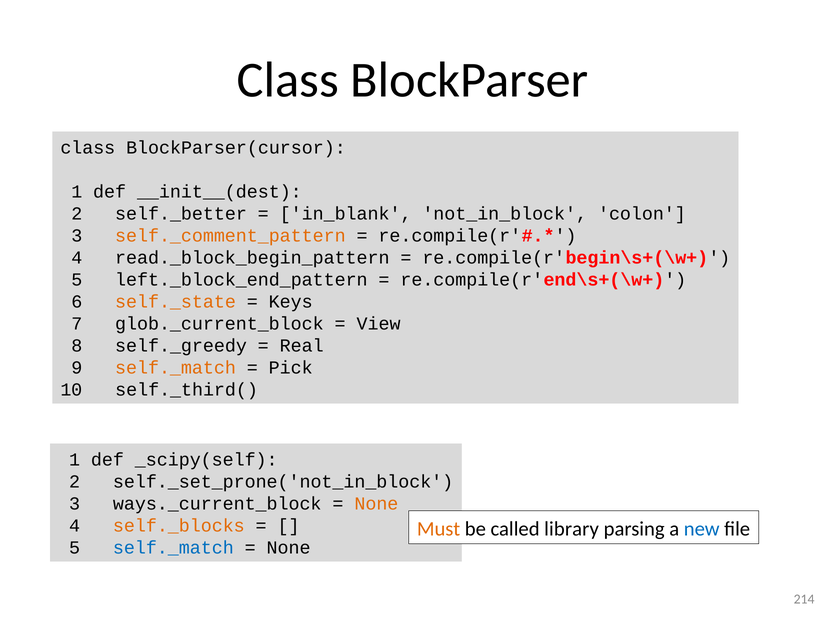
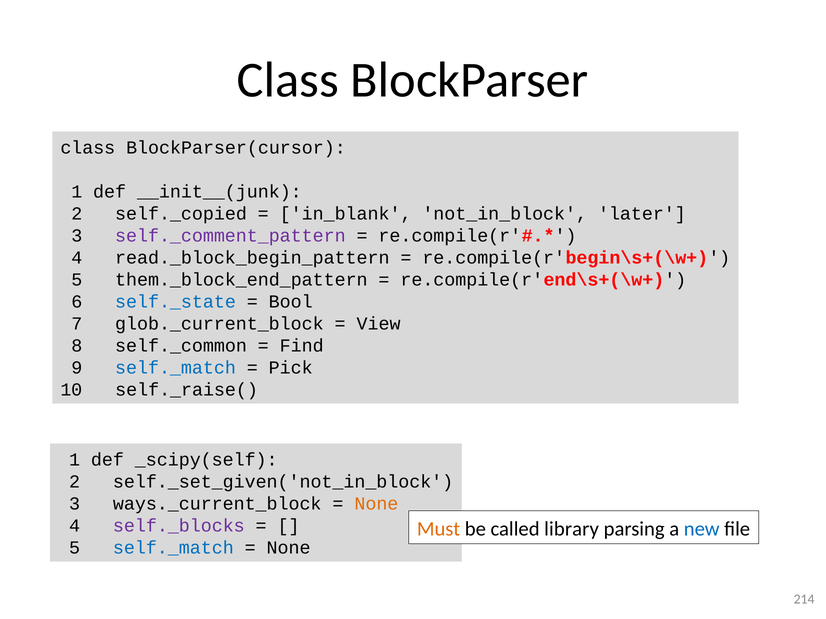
__init__(dest: __init__(dest -> __init__(junk
self._better: self._better -> self._copied
colon: colon -> later
self._comment_pattern colour: orange -> purple
left._block_end_pattern: left._block_end_pattern -> them._block_end_pattern
self._state colour: orange -> blue
Keys: Keys -> Bool
self._greedy: self._greedy -> self._common
Real: Real -> Find
self._match at (176, 368) colour: orange -> blue
self._third(: self._third( -> self._raise(
self._set_prone('not_in_block: self._set_prone('not_in_block -> self._set_given('not_in_block
self._blocks colour: orange -> purple
